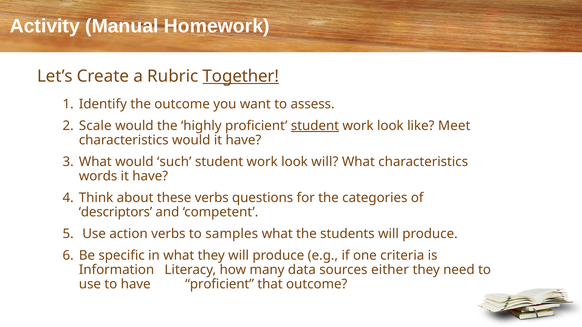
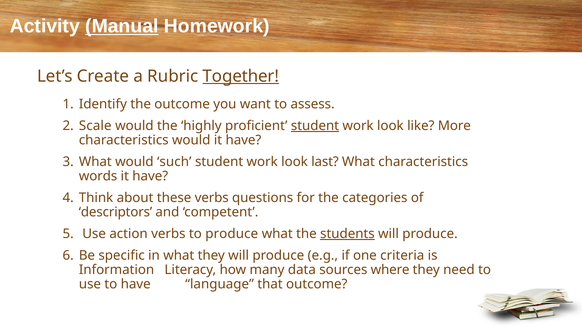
Manual underline: none -> present
Meet: Meet -> More
look will: will -> last
to samples: samples -> produce
students underline: none -> present
either: either -> where
have proficient: proficient -> language
